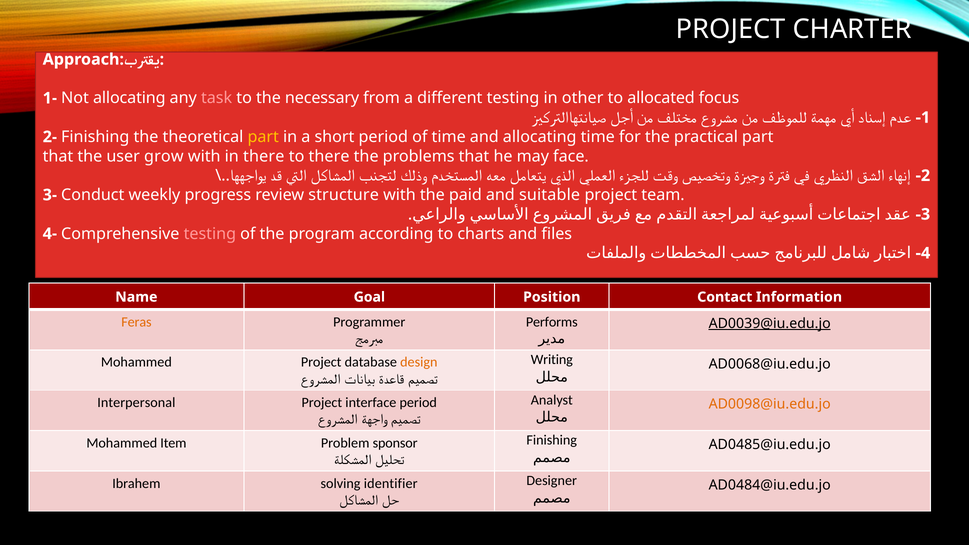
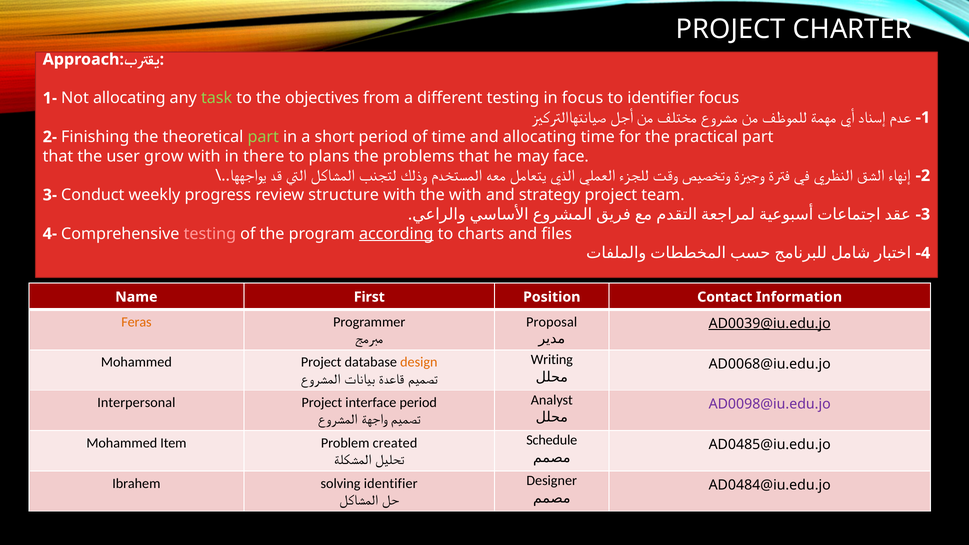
task colour: pink -> light green
necessary: necessary -> objectives
in other: other -> focus
to allocated: allocated -> identifier
part at (263, 137) colour: yellow -> light green
to there: there -> plans
the paid: paid -> with
suitable: suitable -> strategy
according underline: none -> present
Goal: Goal -> First
Performs: Performs -> Proposal
AD0098@iu.edu.jo colour: orange -> purple
Finishing at (552, 440): Finishing -> Schedule
sponsor: sponsor -> created
